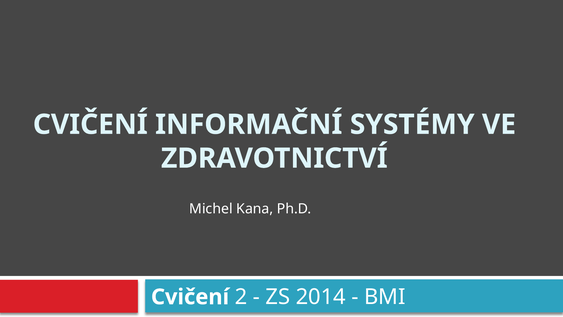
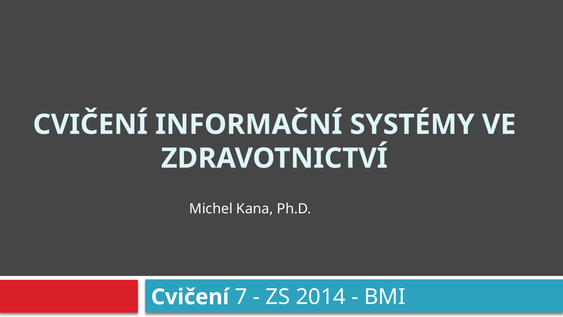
2: 2 -> 7
